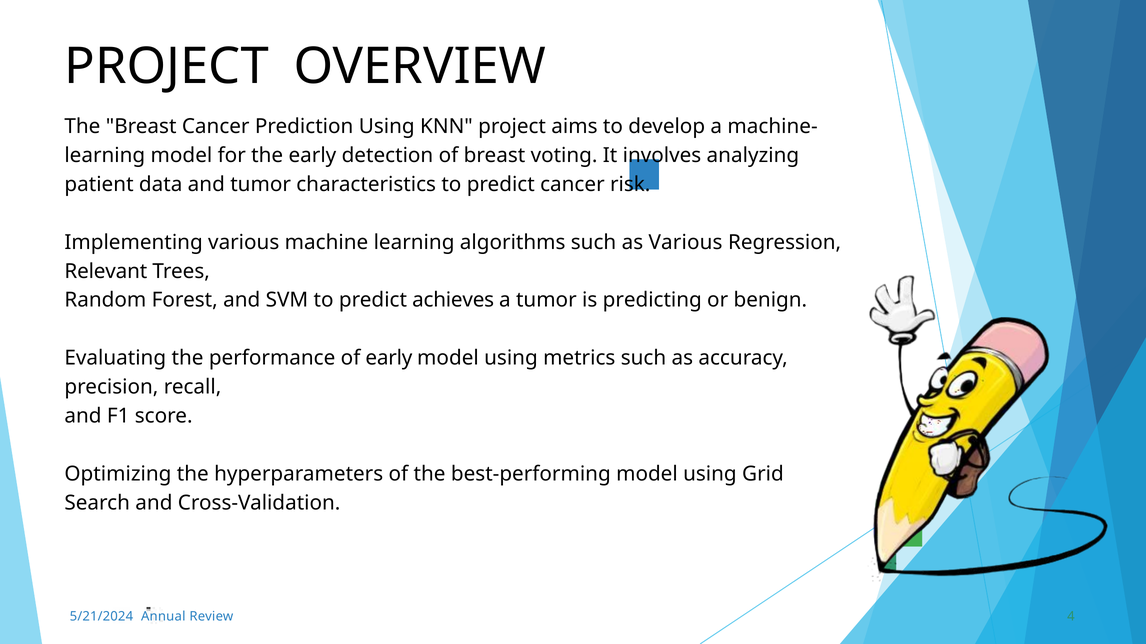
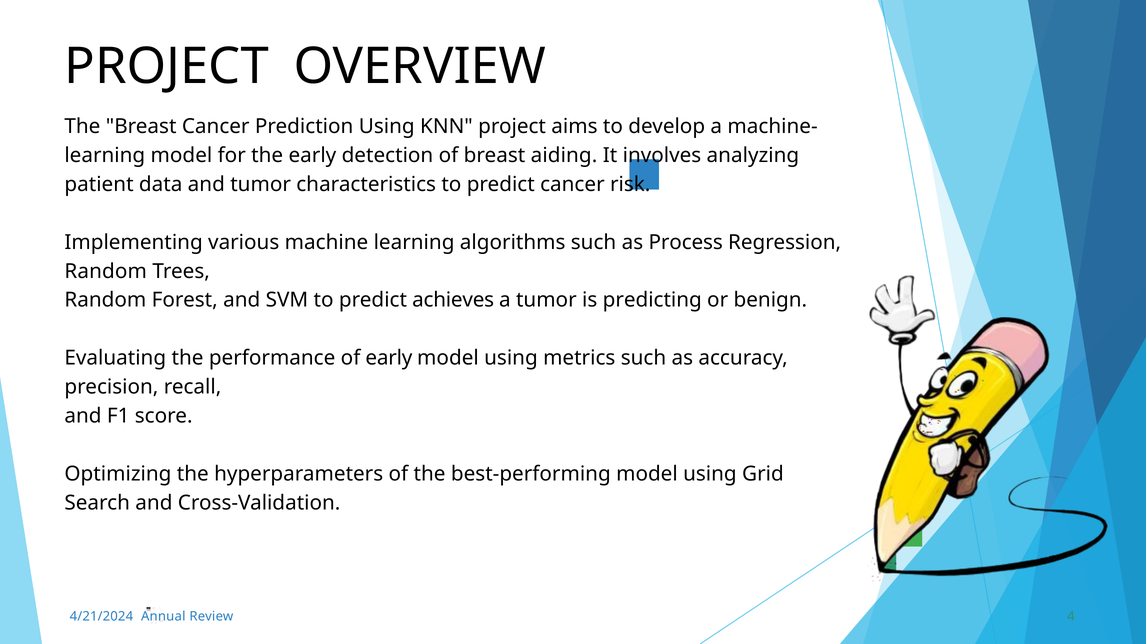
voting: voting -> aiding
as Various: Various -> Process
Relevant at (106, 271): Relevant -> Random
5/21/2024: 5/21/2024 -> 4/21/2024
